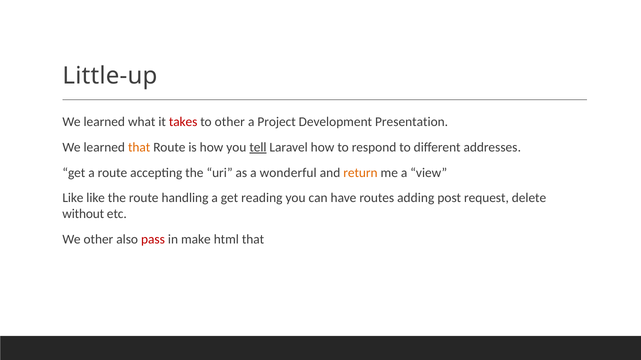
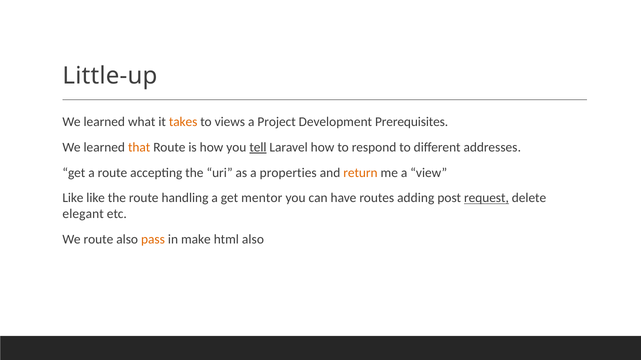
takes colour: red -> orange
to other: other -> views
Presentation: Presentation -> Prerequisites
wonderful: wonderful -> properties
reading: reading -> mentor
request underline: none -> present
without: without -> elegant
We other: other -> route
pass colour: red -> orange
html that: that -> also
